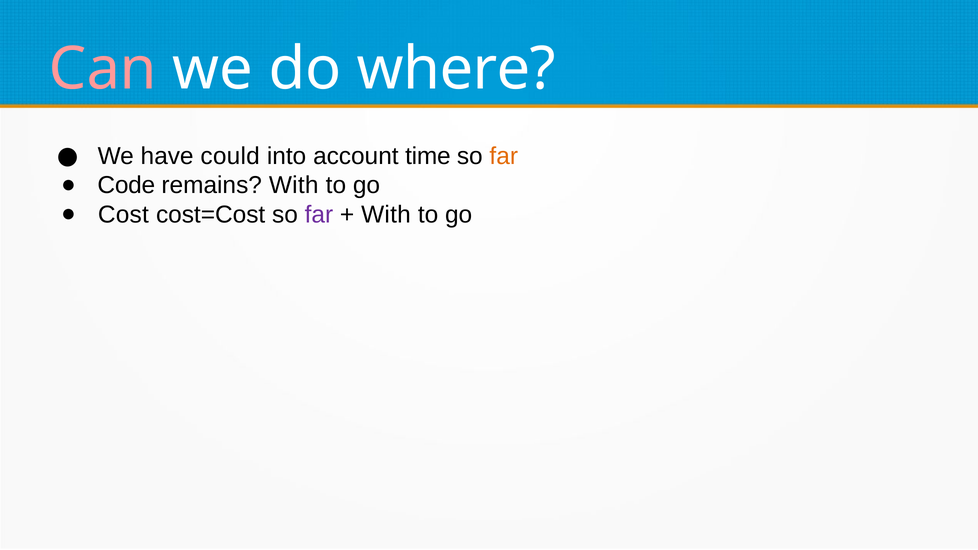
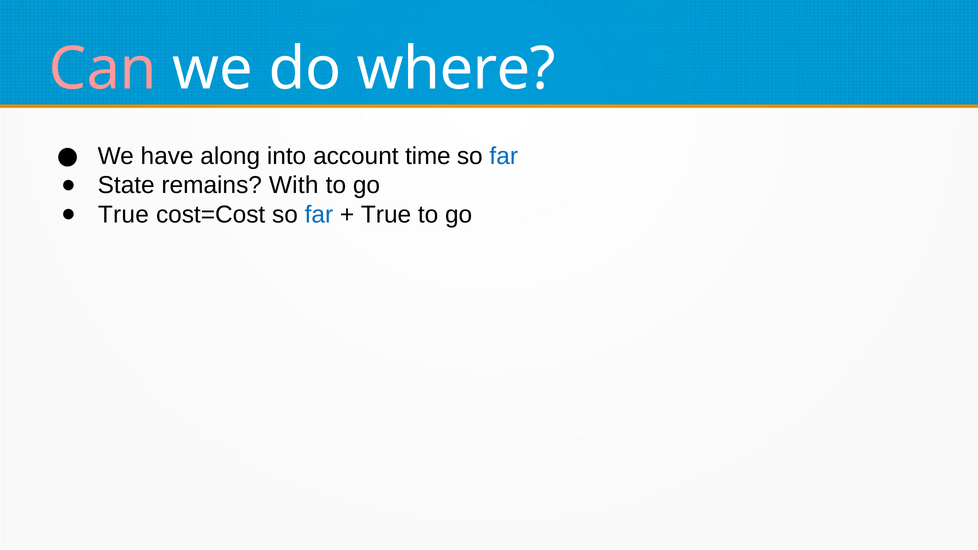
could: could -> along
far at (504, 156) colour: orange -> blue
Code: Code -> State
Cost at (123, 215): Cost -> True
far at (319, 215) colour: purple -> blue
With at (386, 215): With -> True
